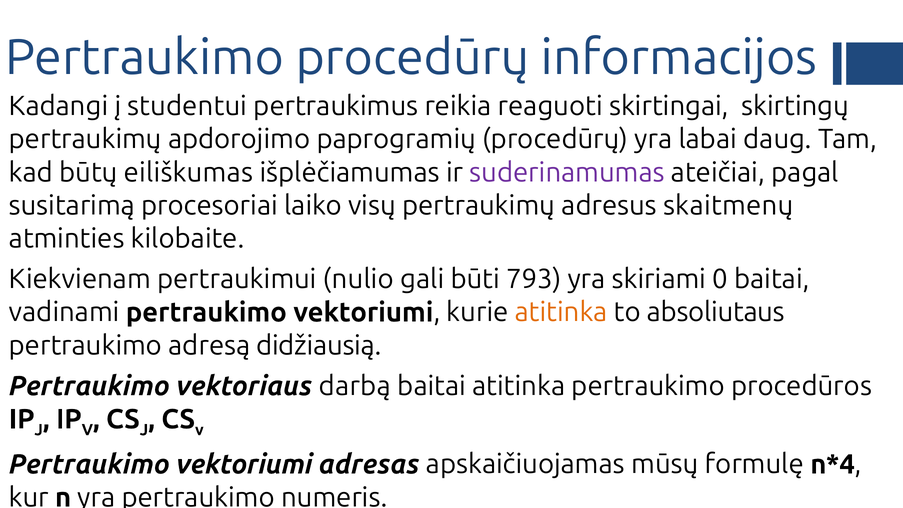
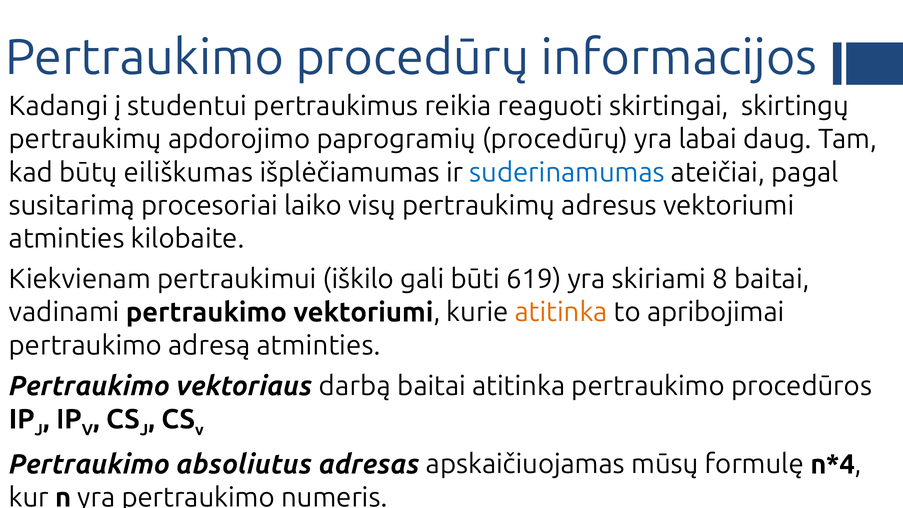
suderinamumas colour: purple -> blue
adresus skaitmenų: skaitmenų -> vektoriumi
nulio: nulio -> iškilo
793: 793 -> 619
0: 0 -> 8
absoliutaus: absoliutaus -> apribojimai
adresą didžiausią: didžiausią -> atminties
vektoriumi at (244, 464): vektoriumi -> absoliutus
